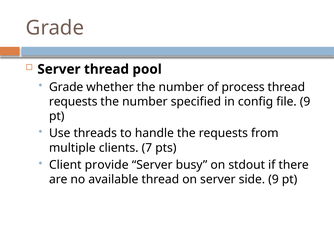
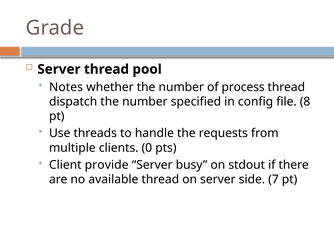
Grade at (66, 87): Grade -> Notes
requests at (73, 101): requests -> dispatch
file 9: 9 -> 8
7: 7 -> 0
side 9: 9 -> 7
